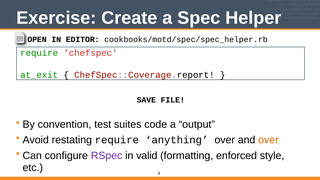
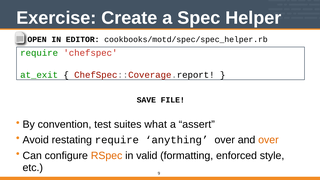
code: code -> what
output: output -> assert
RSpec colour: purple -> orange
